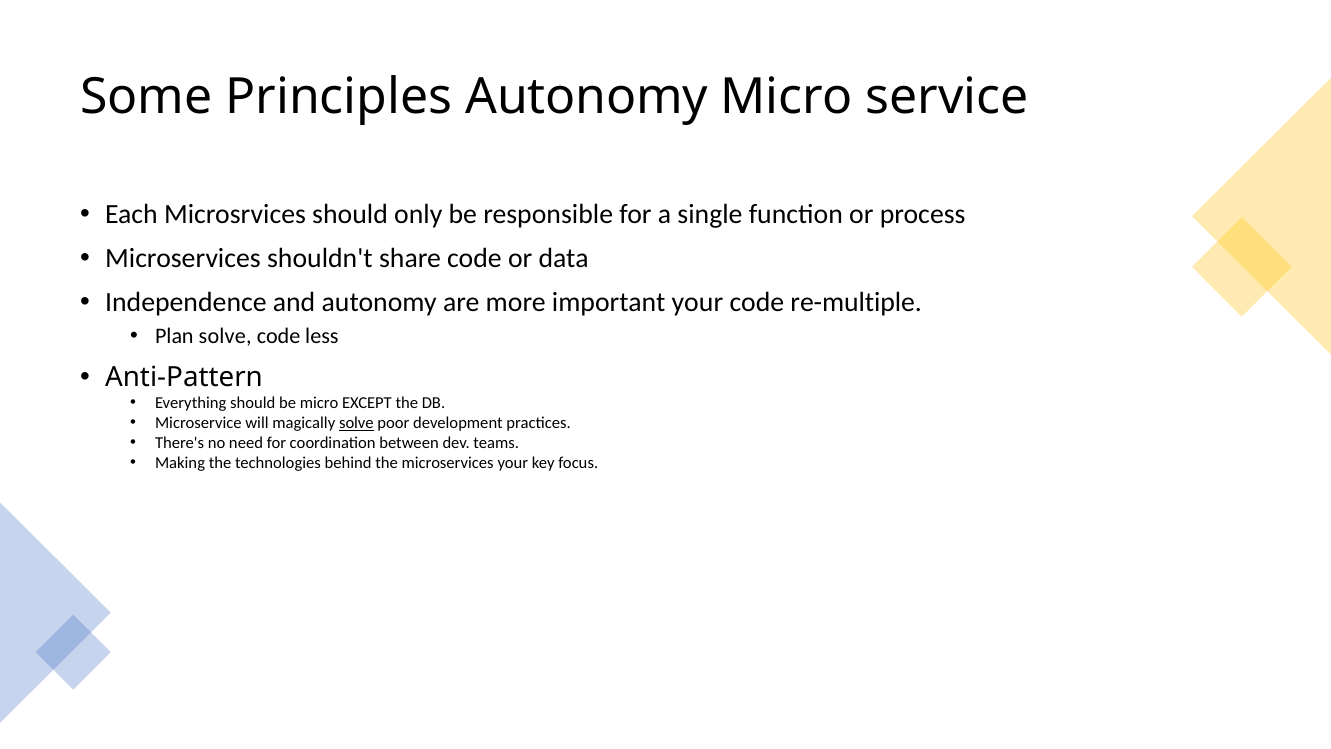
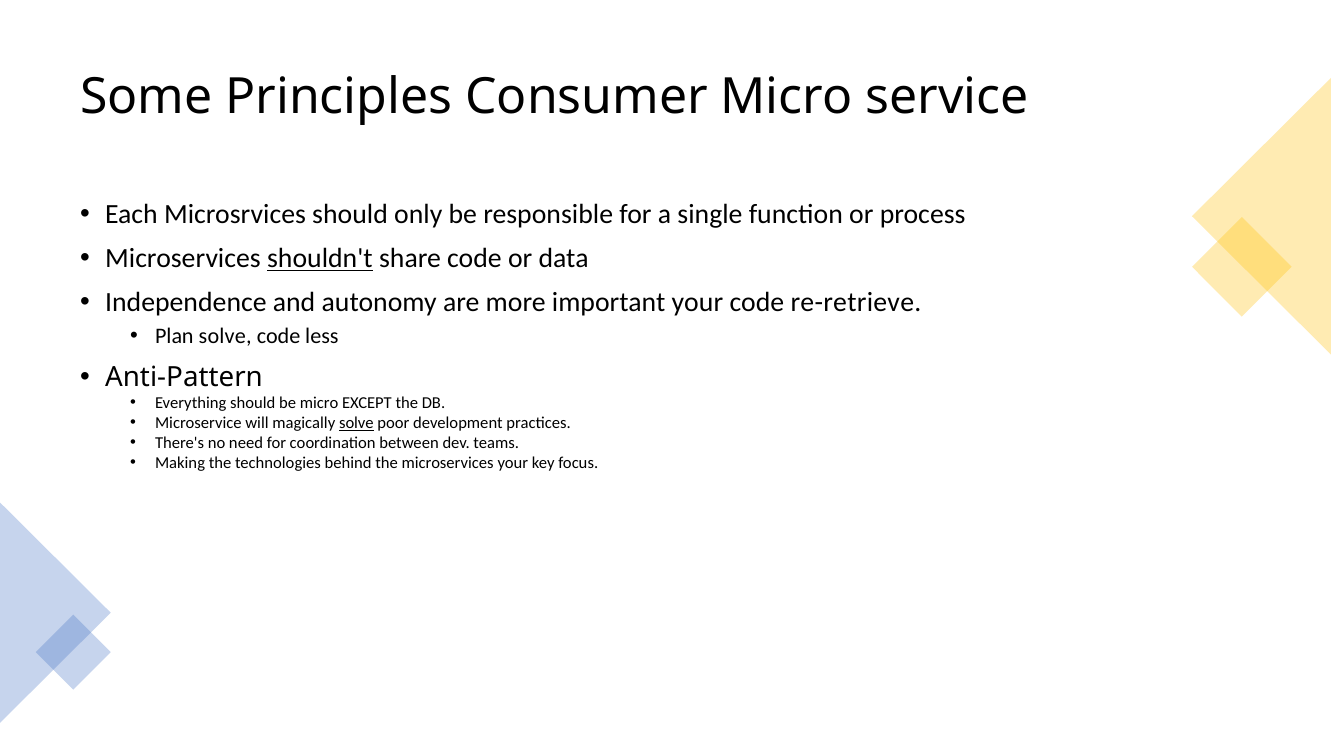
Principles Autonomy: Autonomy -> Consumer
shouldn't underline: none -> present
re-multiple: re-multiple -> re-retrieve
